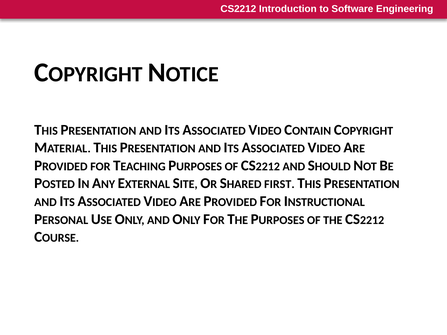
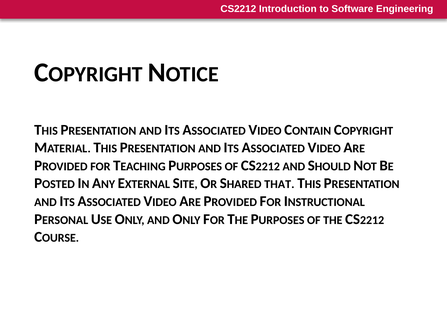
FIRST: FIRST -> THAT
